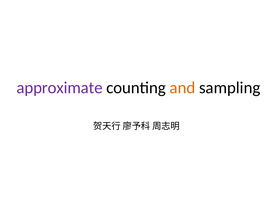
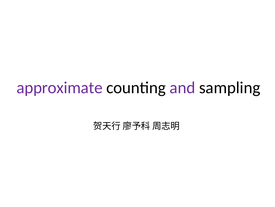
and colour: orange -> purple
